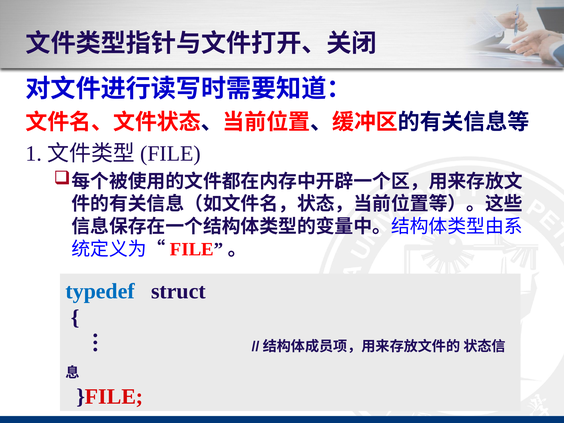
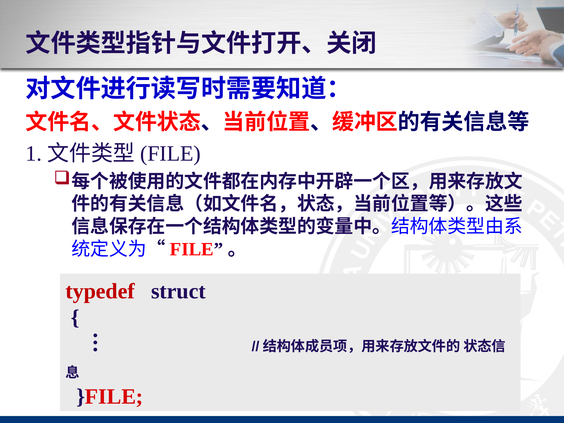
typedef colour: blue -> red
